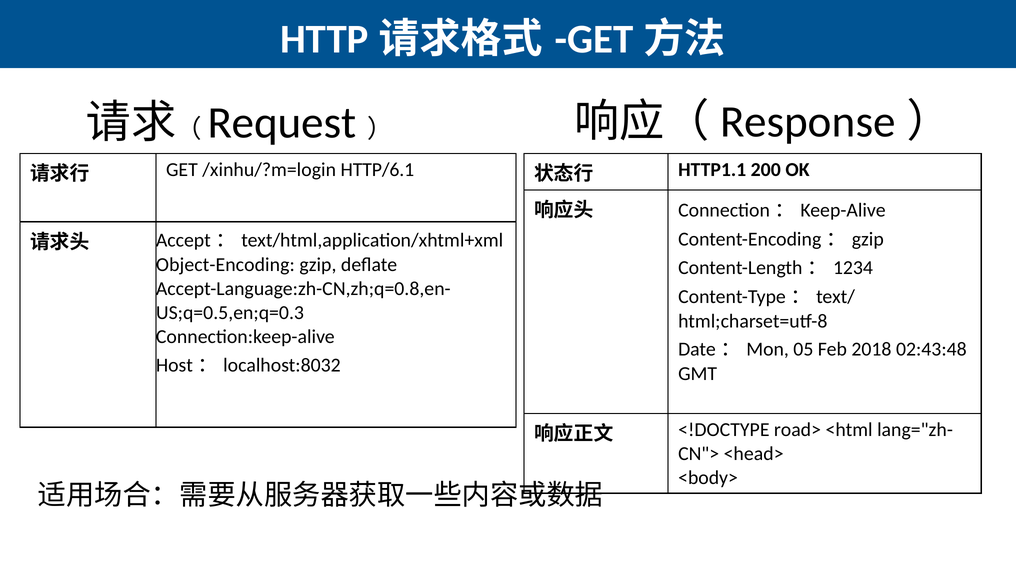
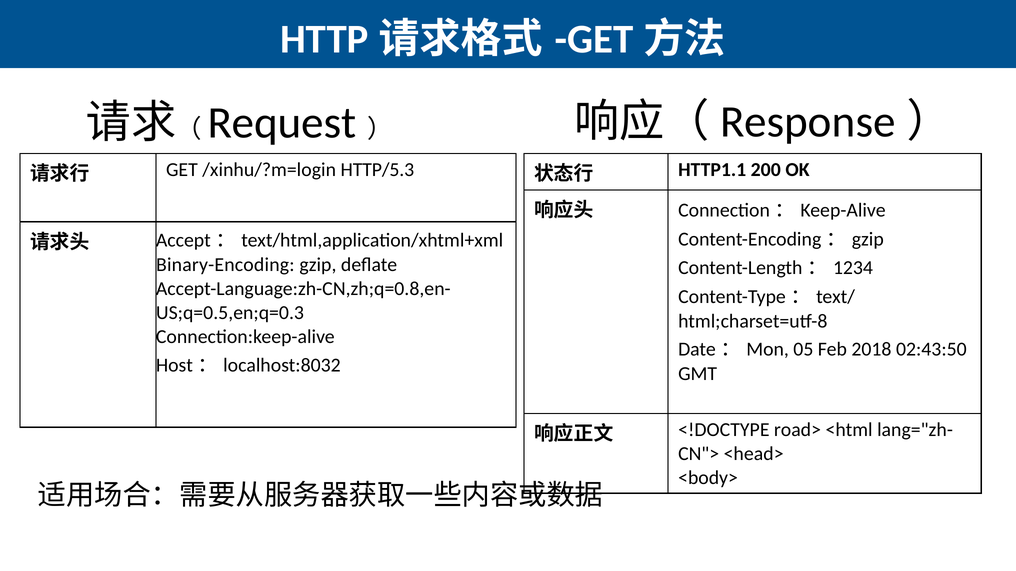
HTTP/6.1: HTTP/6.1 -> HTTP/5.3
Object-Encoding: Object-Encoding -> Binary-Encoding
02:43:48: 02:43:48 -> 02:43:50
